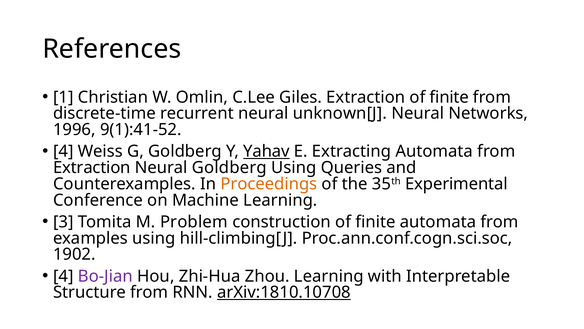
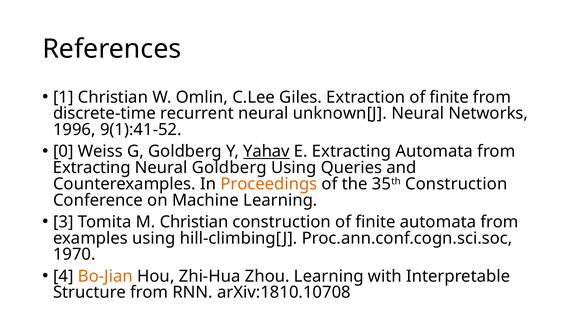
4 at (63, 151): 4 -> 0
Extraction at (92, 167): Extraction -> Extracting
35th Experimental: Experimental -> Construction
M Problem: Problem -> Christian
1902: 1902 -> 1970
Bo-Jian colour: purple -> orange
arXiv:1810.10708 underline: present -> none
